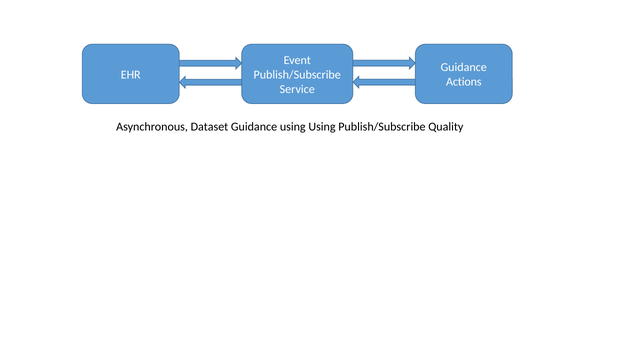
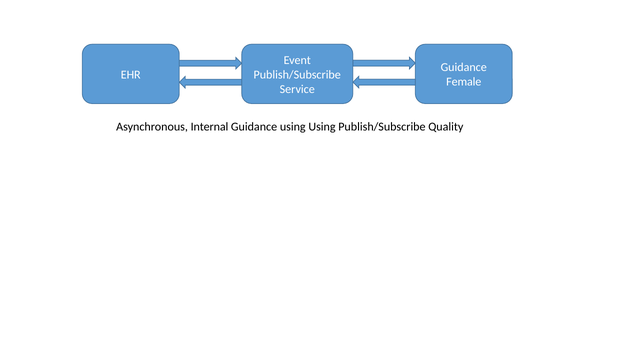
Actions: Actions -> Female
Dataset: Dataset -> Internal
